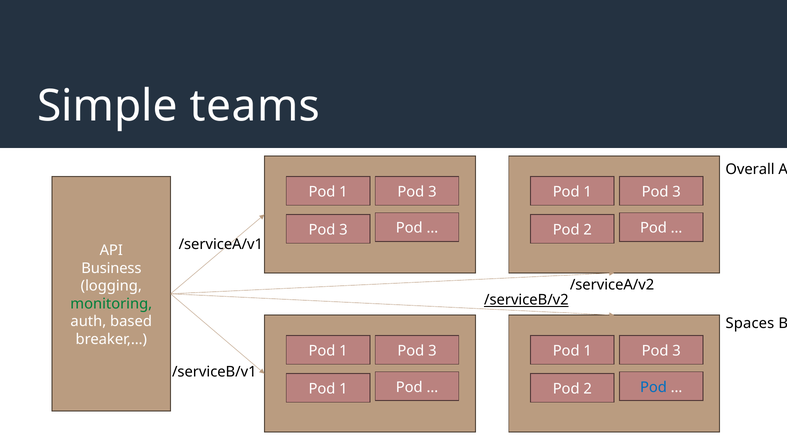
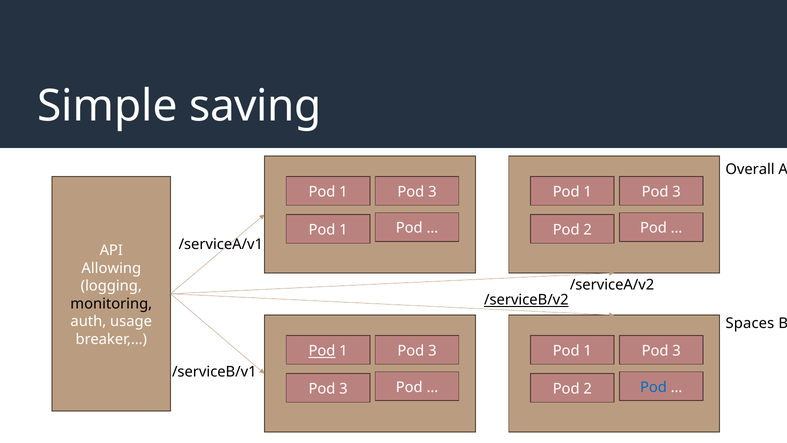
teams: teams -> saving
3 at (343, 230): 3 -> 1
Business: Business -> Allowing
monitoring colour: green -> black
based: based -> usage
Pod at (322, 351) underline: none -> present
1 at (343, 389): 1 -> 3
